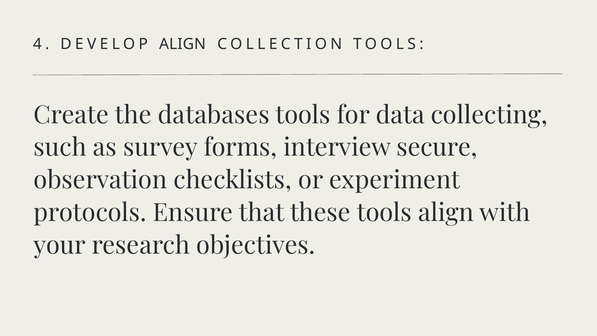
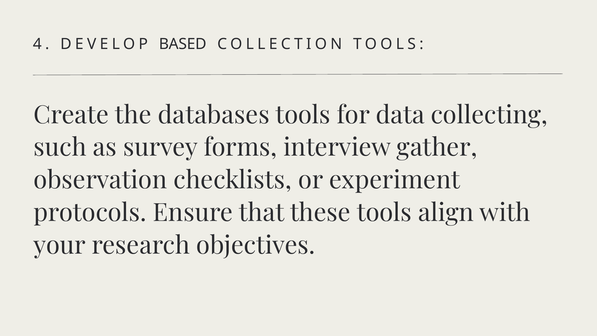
DEVELOP ALIGN: ALIGN -> BASED
secure: secure -> gather
